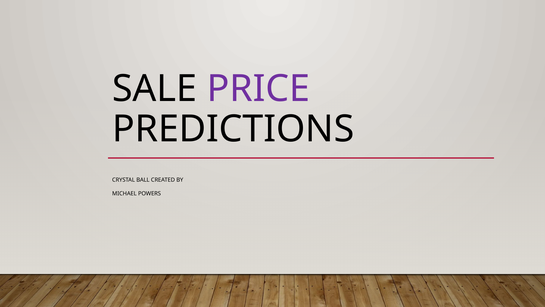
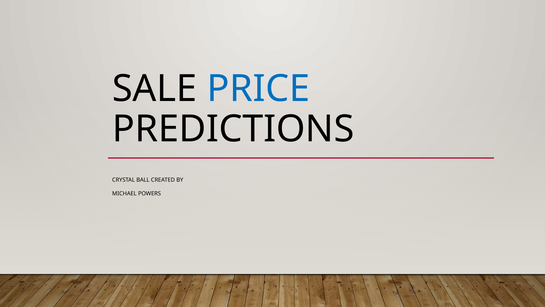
PRICE colour: purple -> blue
